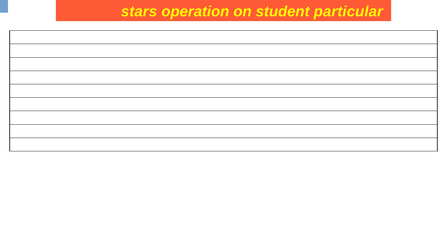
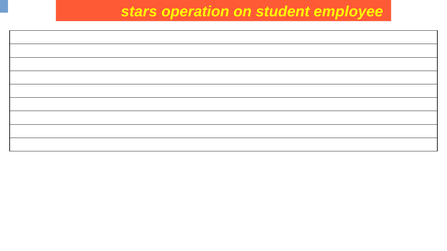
particular: particular -> employee
